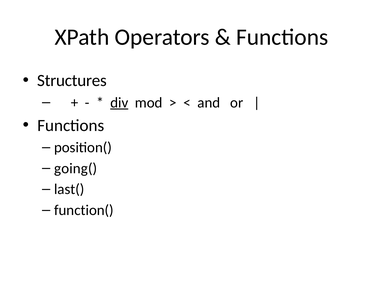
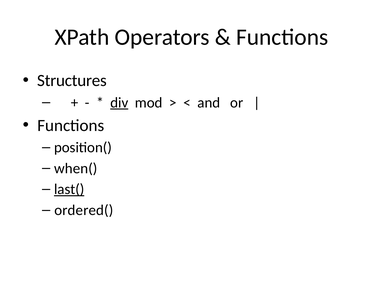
going(: going( -> when(
last( underline: none -> present
function(: function( -> ordered(
